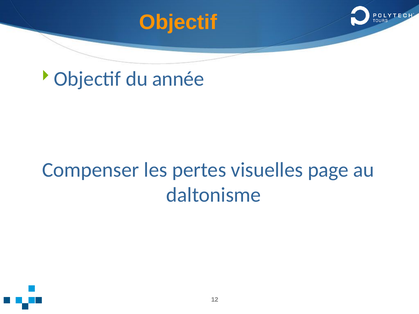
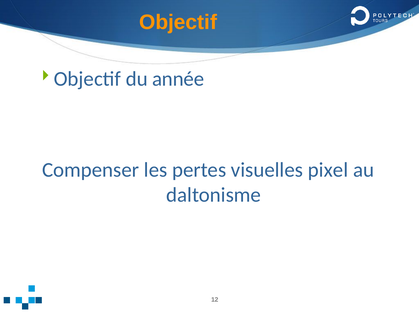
page: page -> pixel
